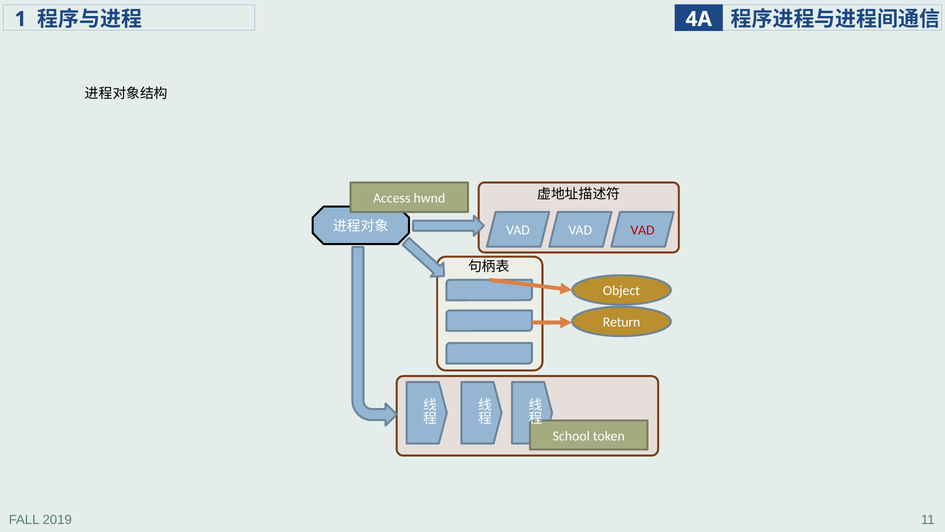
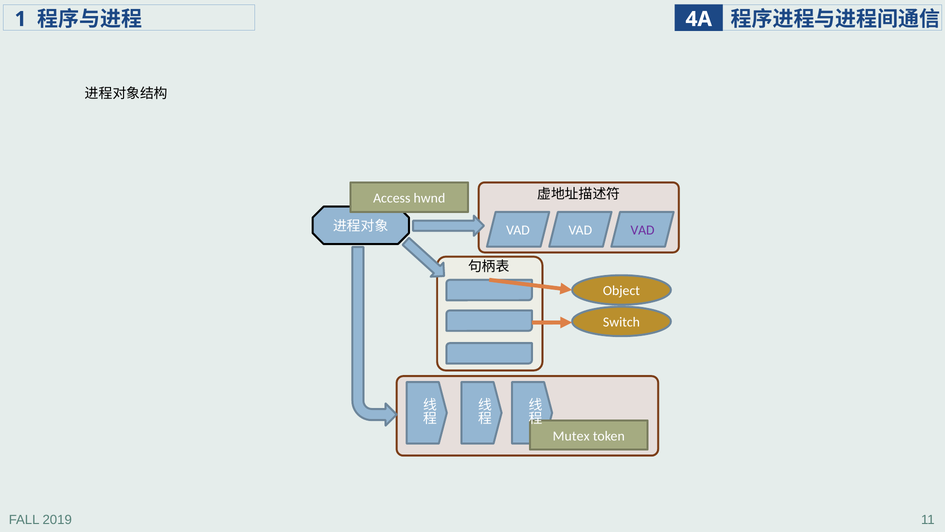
VAD at (643, 230) colour: red -> purple
Return: Return -> Switch
School: School -> Mutex
